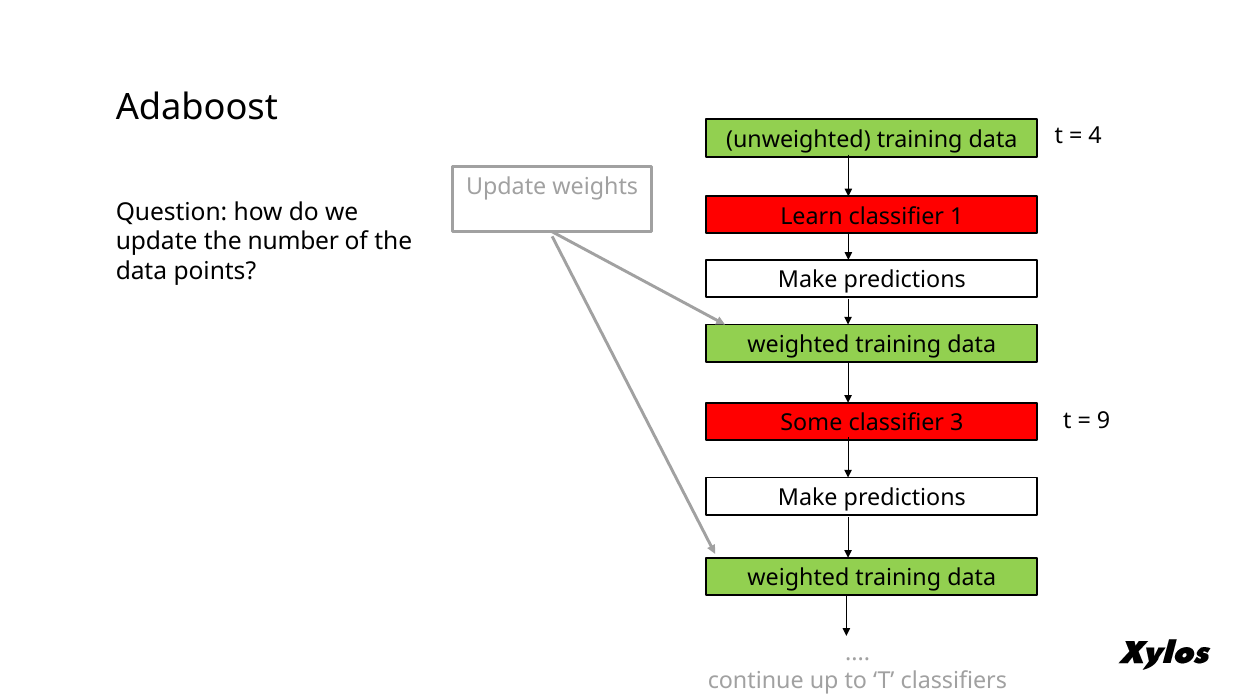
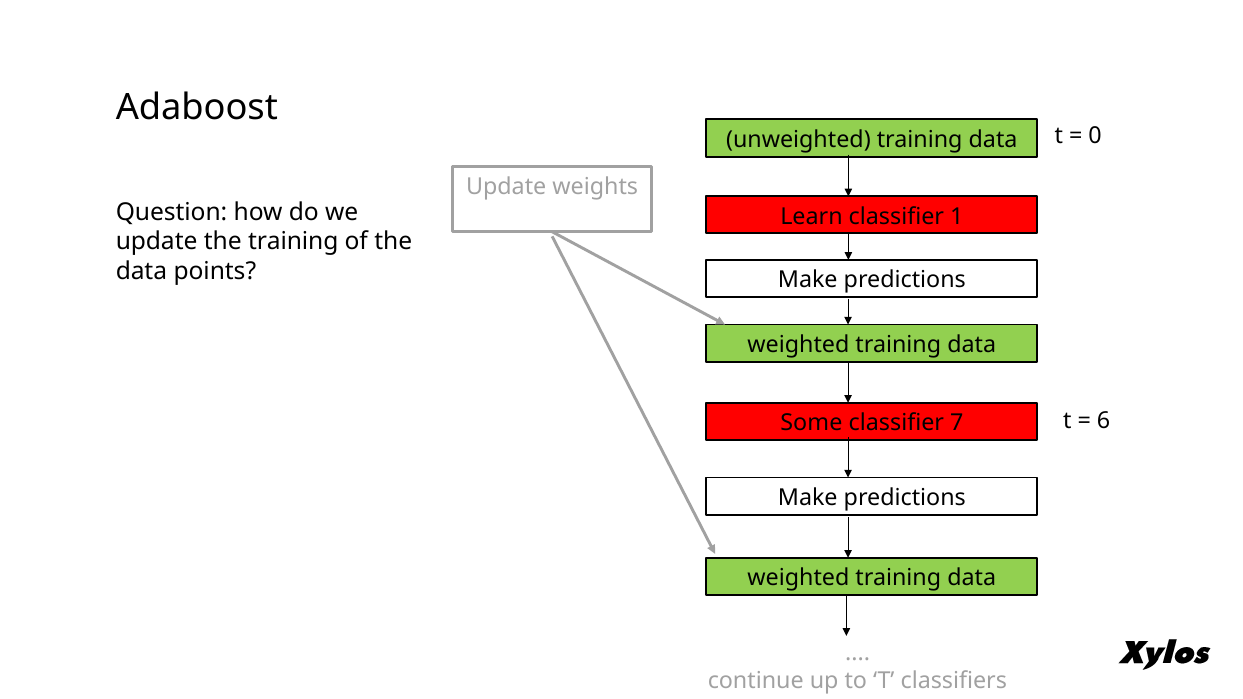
4: 4 -> 0
the number: number -> training
9: 9 -> 6
3: 3 -> 7
